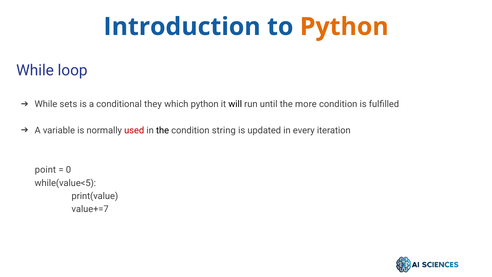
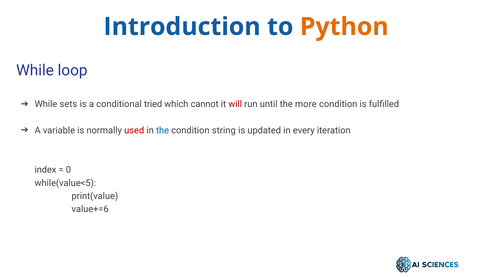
they: they -> tried
which python: python -> cannot
will colour: black -> red
the at (163, 130) colour: black -> blue
point: point -> index
value+=7: value+=7 -> value+=6
